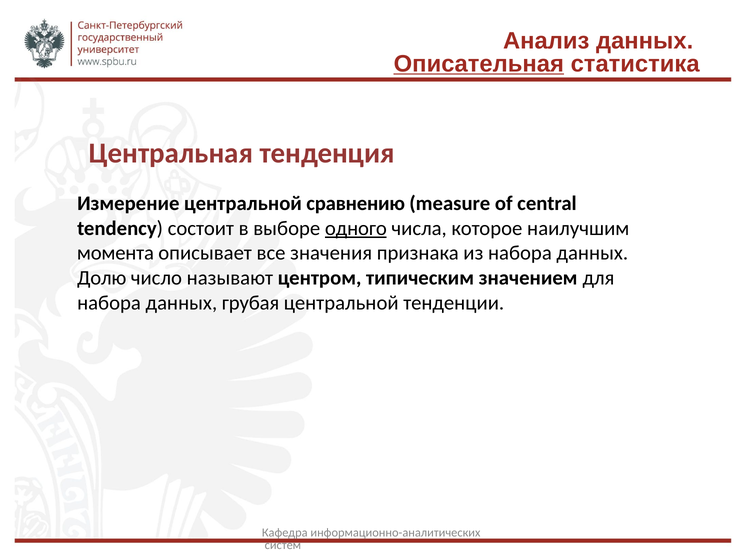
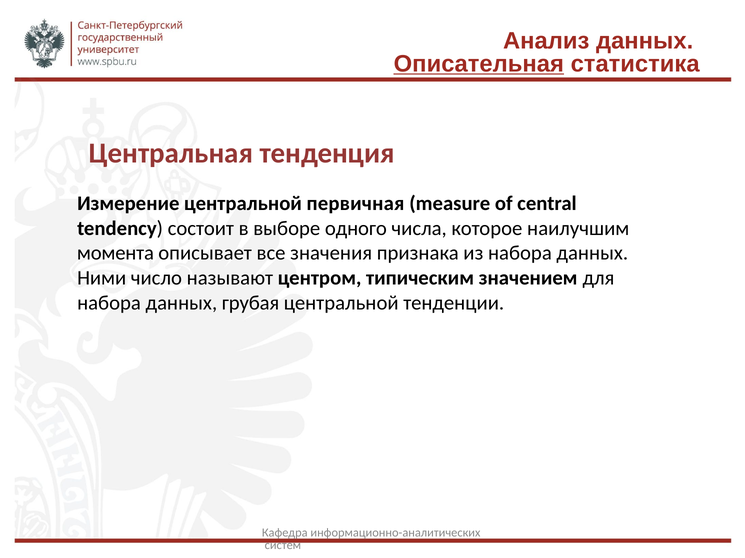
сравнению: сравнению -> первичная
одного underline: present -> none
Долю: Долю -> Ними
